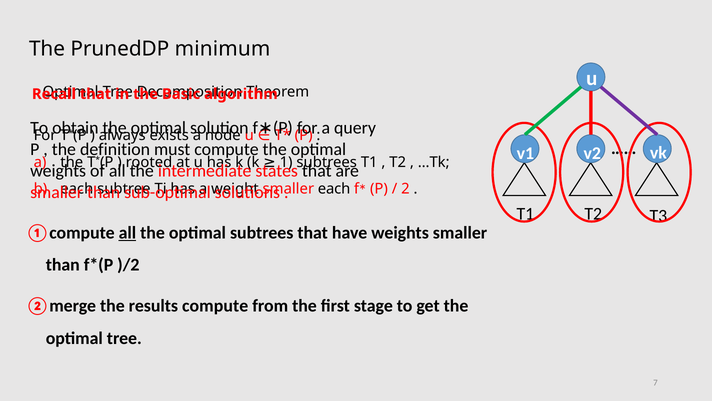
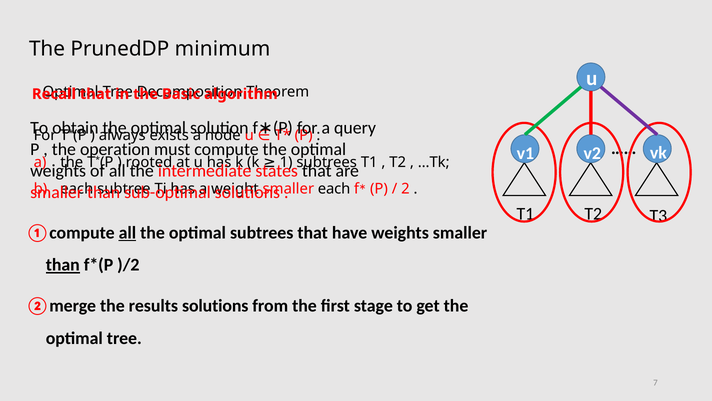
definition: definition -> operation
than at (63, 265) underline: none -> present
results compute: compute -> solutions
